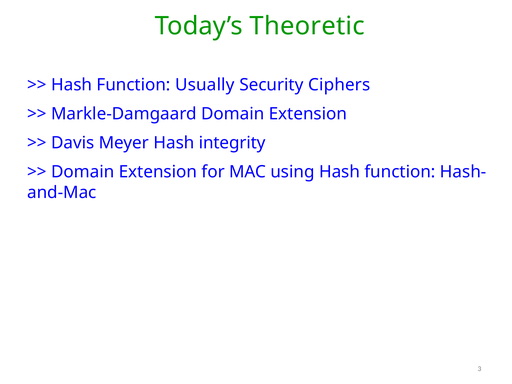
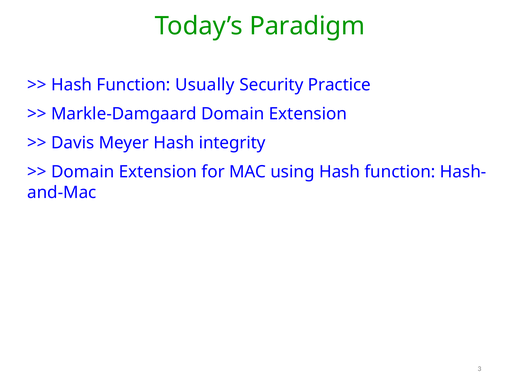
Theoretic: Theoretic -> Paradigm
Ciphers: Ciphers -> Practice
